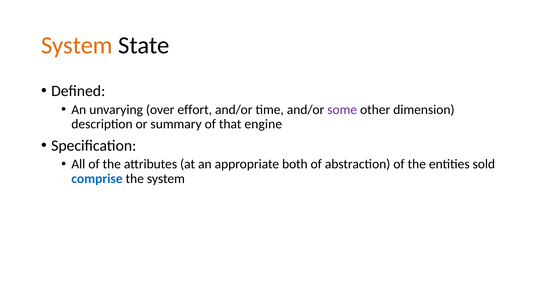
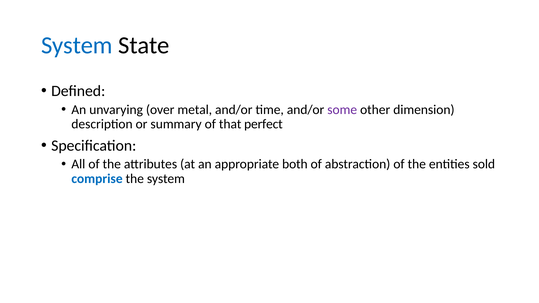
System at (77, 45) colour: orange -> blue
effort: effort -> metal
engine: engine -> perfect
